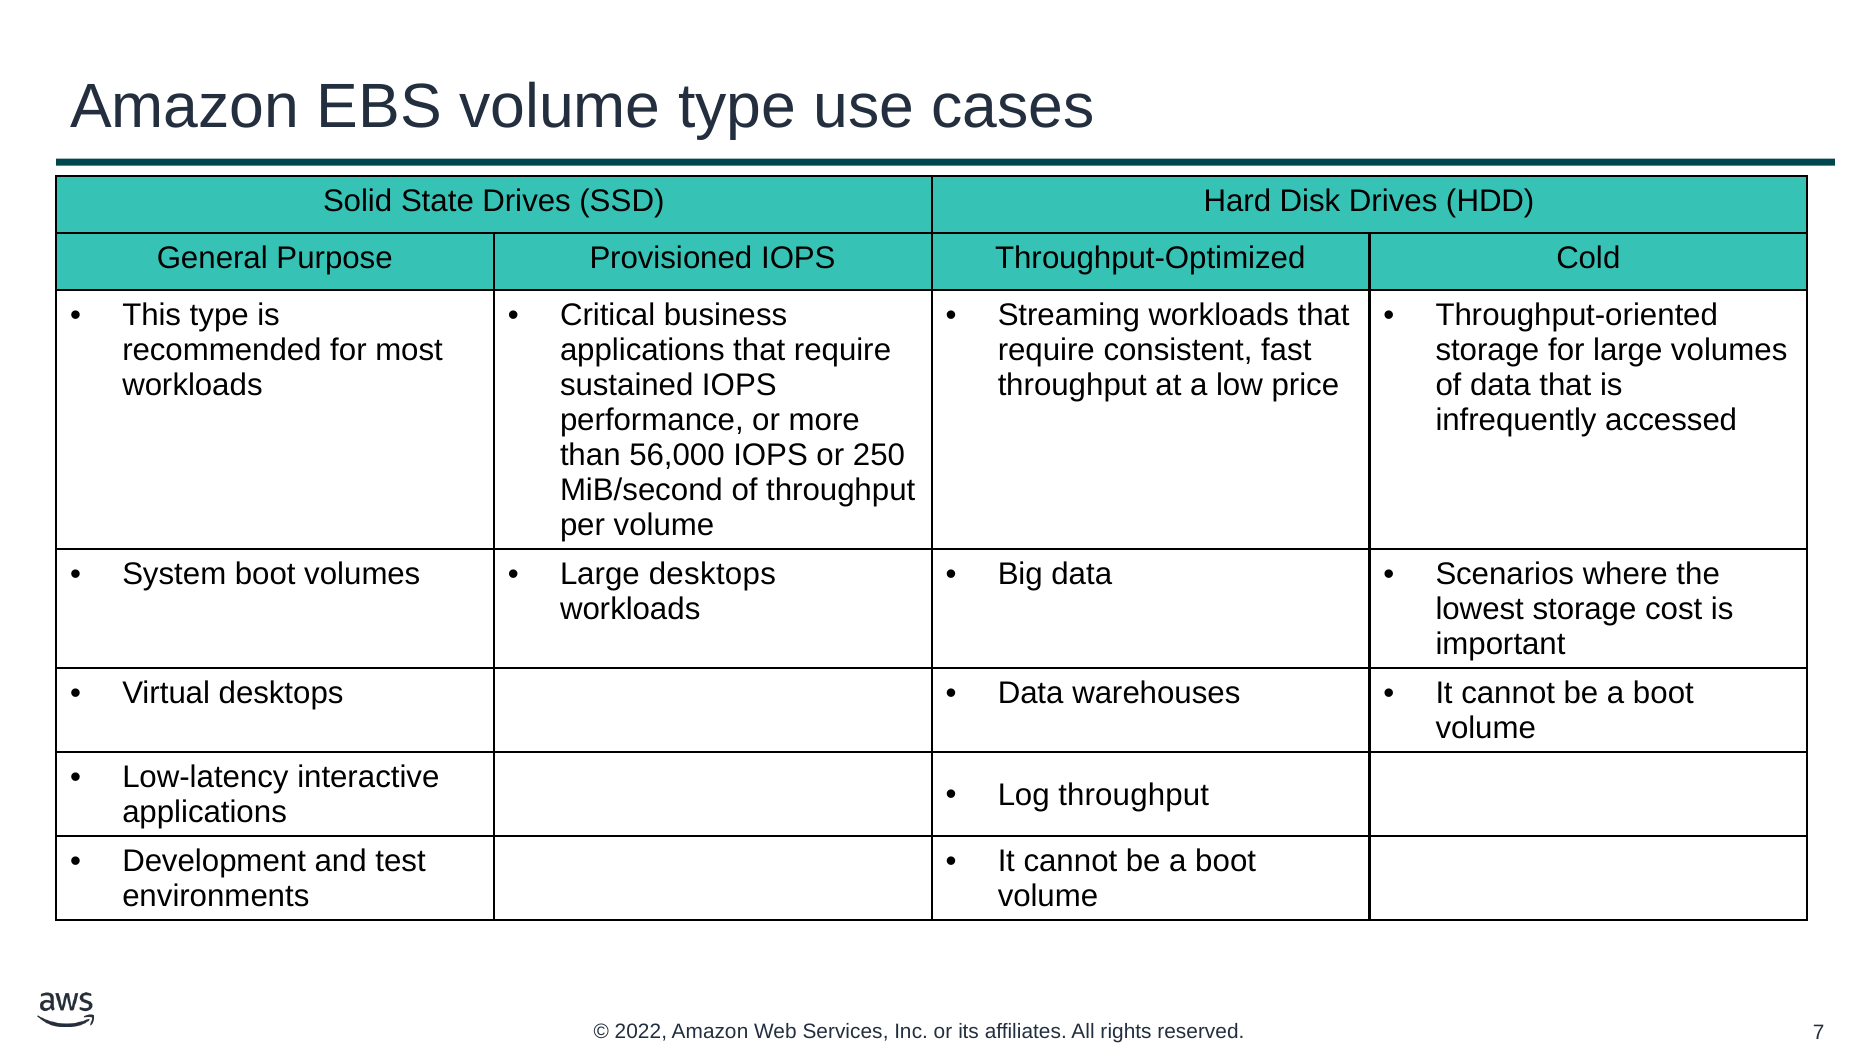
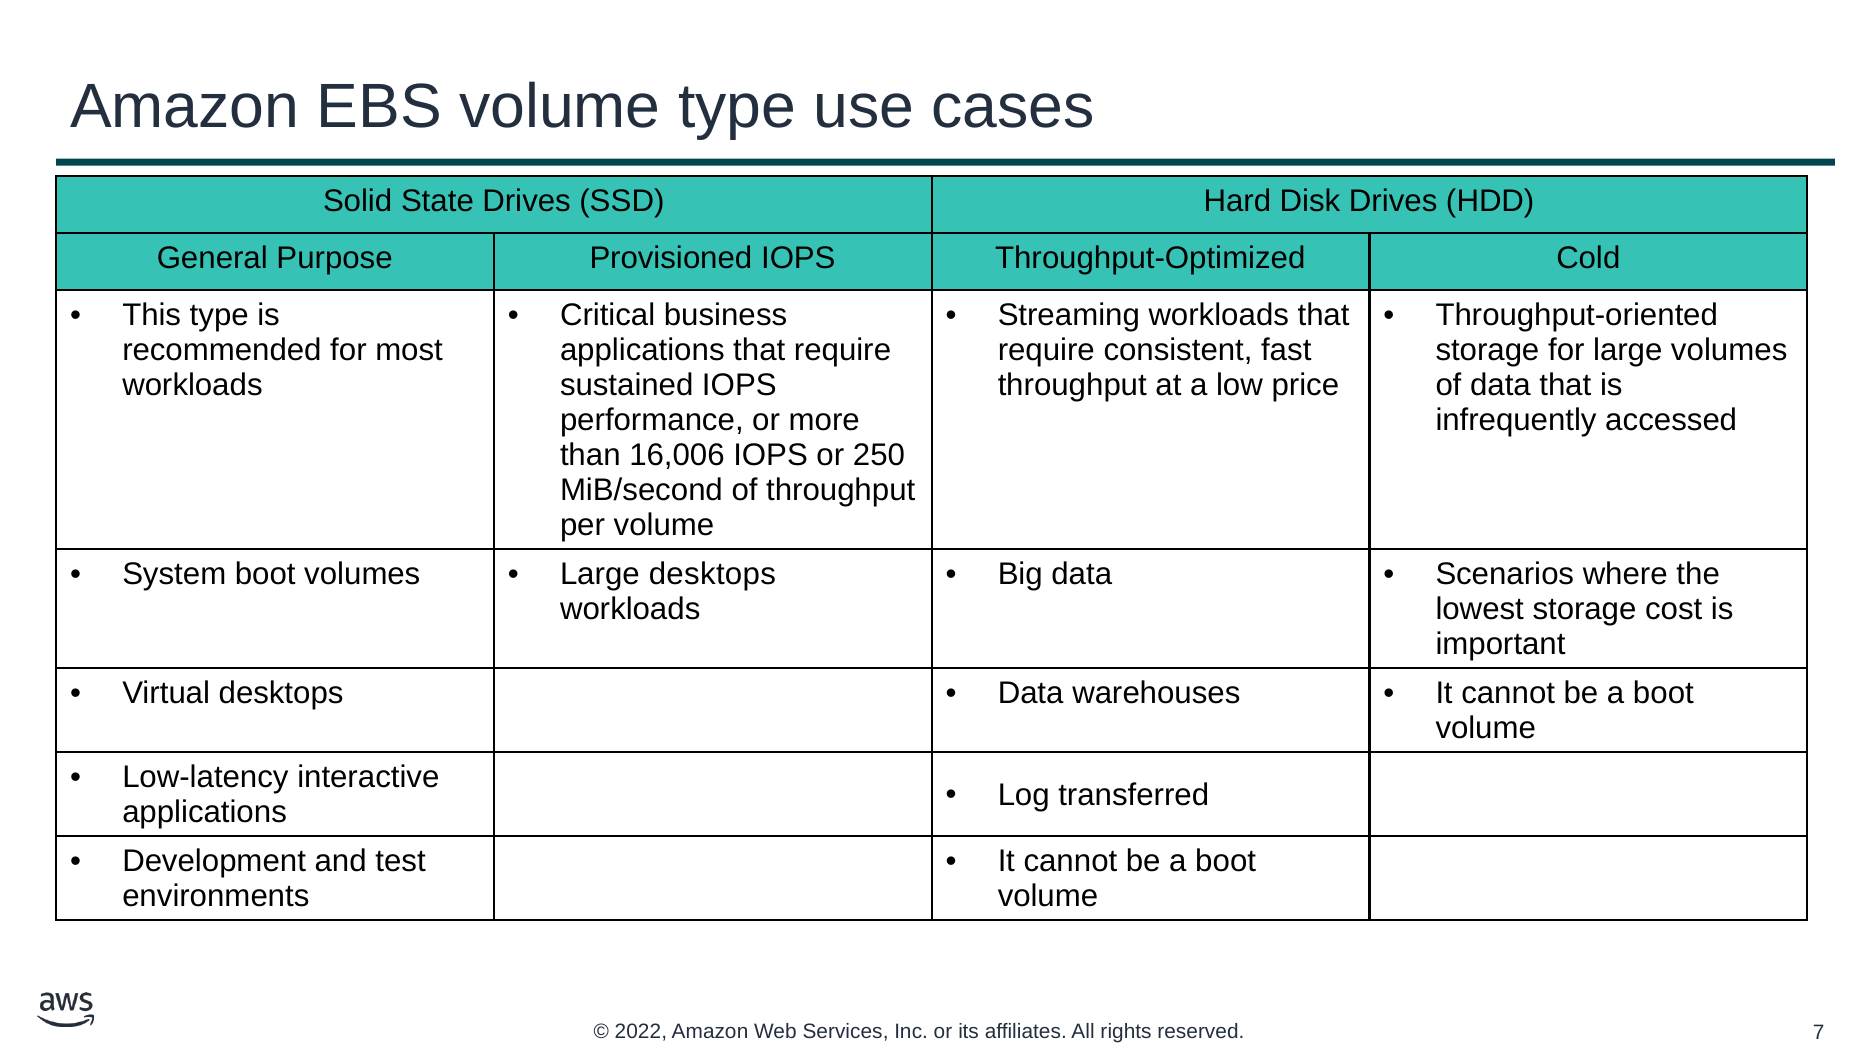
56,000: 56,000 -> 16,006
Log throughput: throughput -> transferred
